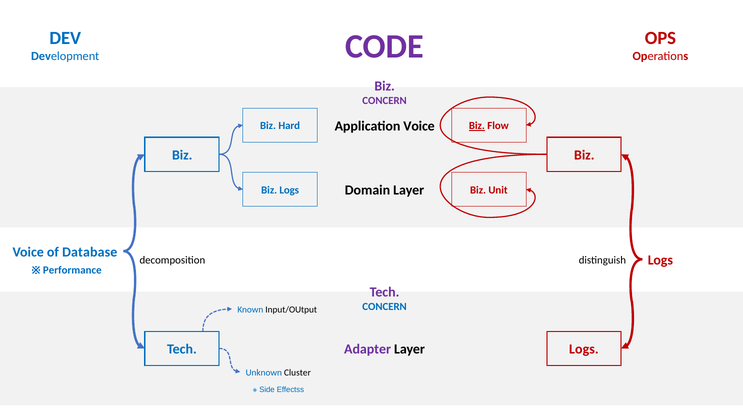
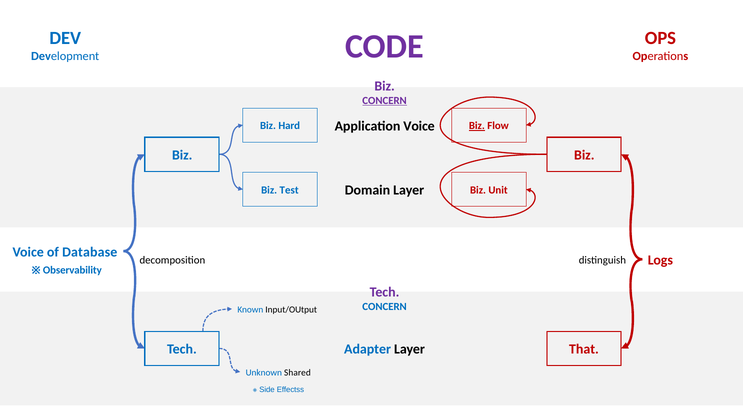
CONCERN at (385, 101) underline: none -> present
Logs at (289, 190): Logs -> Test
Performance: Performance -> Observability
Adapter colour: purple -> blue
Logs at (584, 349): Logs -> That
Cluster: Cluster -> Shared
